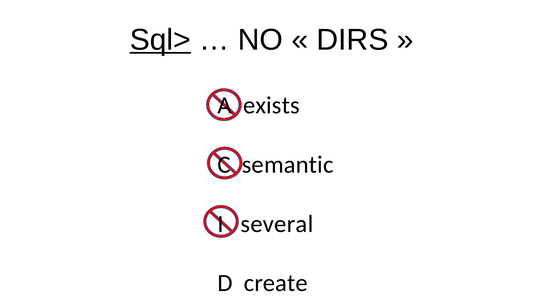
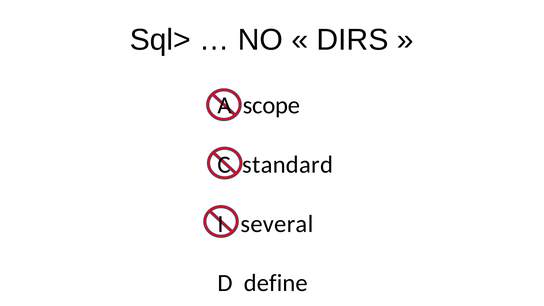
Sql> underline: present -> none
exists: exists -> scope
semantic: semantic -> standard
create: create -> define
